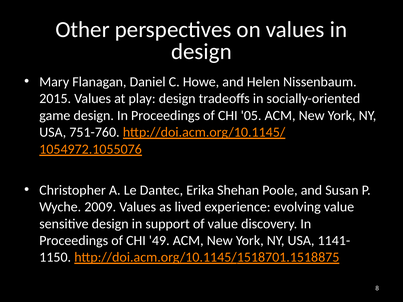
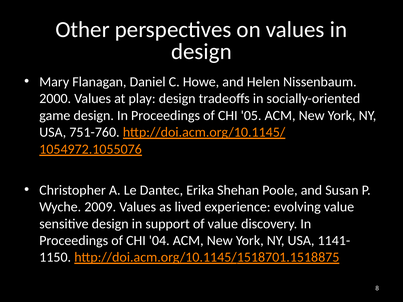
2015: 2015 -> 2000
49: 49 -> 04
